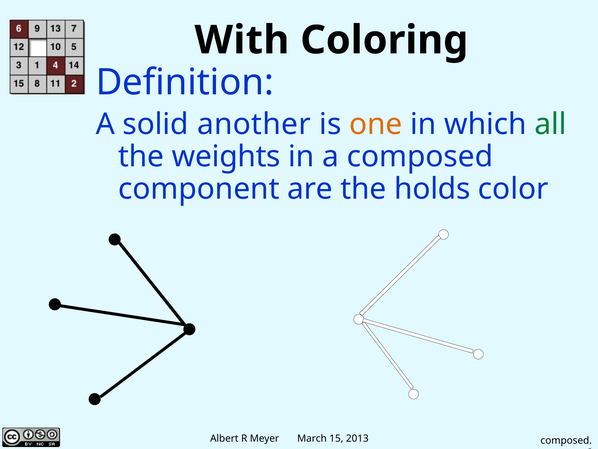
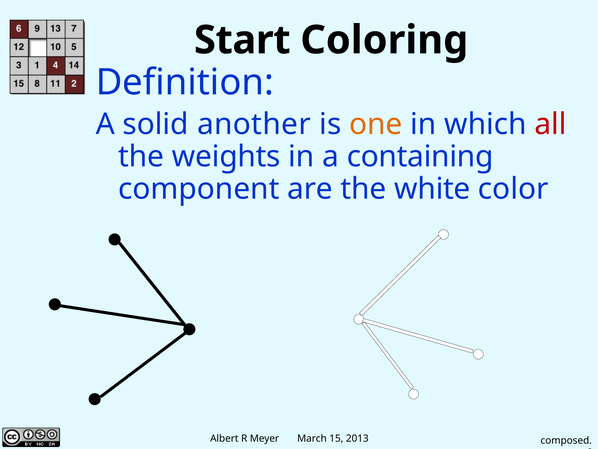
With: With -> Start
all colour: green -> red
a composed: composed -> containing
holds: holds -> white
